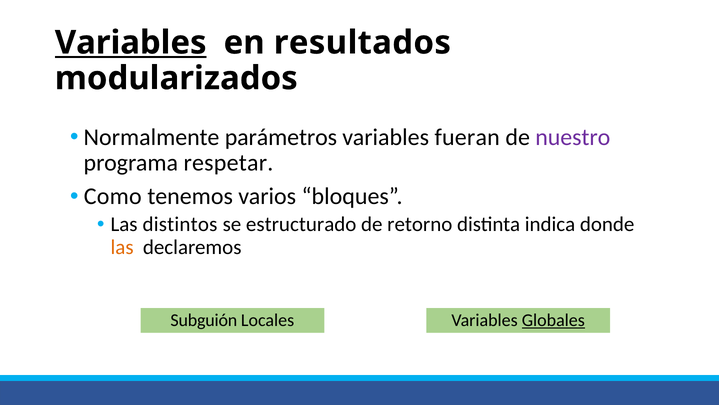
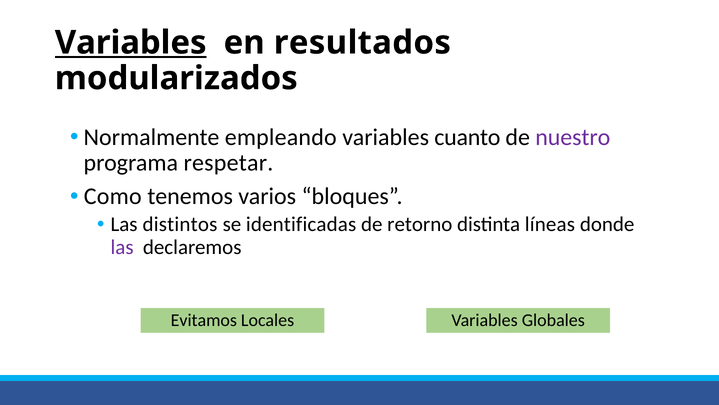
parámetros: parámetros -> empleando
fueran: fueran -> cuanto
estructurado: estructurado -> identificadas
indica: indica -> líneas
las at (122, 247) colour: orange -> purple
Subguión: Subguión -> Evitamos
Globales underline: present -> none
